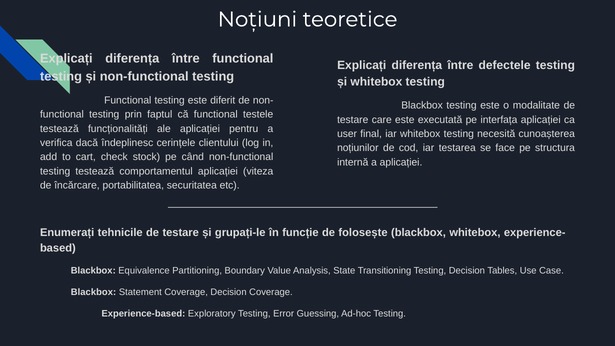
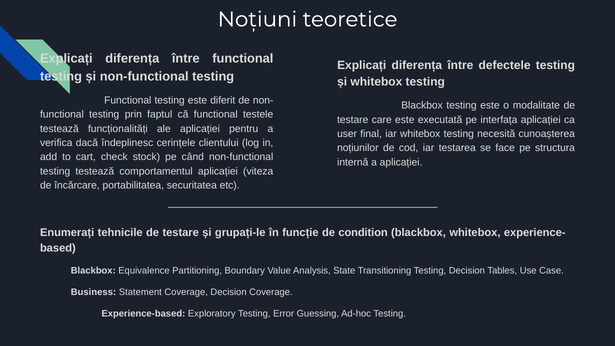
folosește: folosește -> condition
Blackbox at (93, 292): Blackbox -> Business
